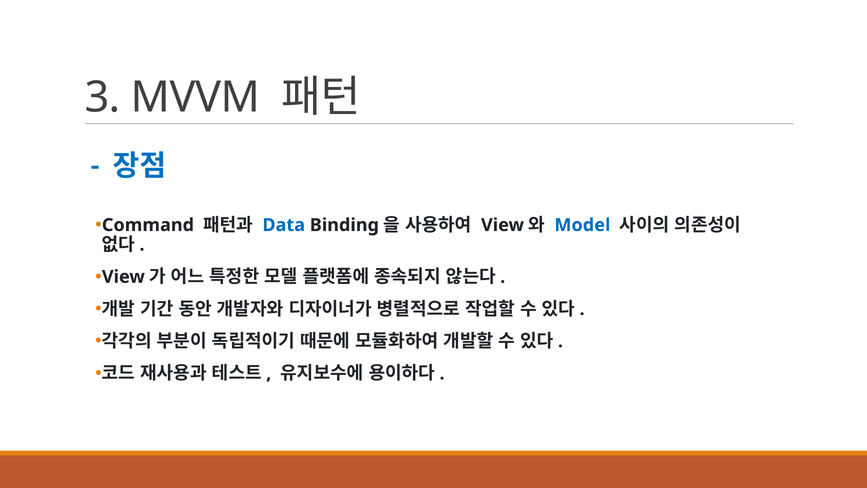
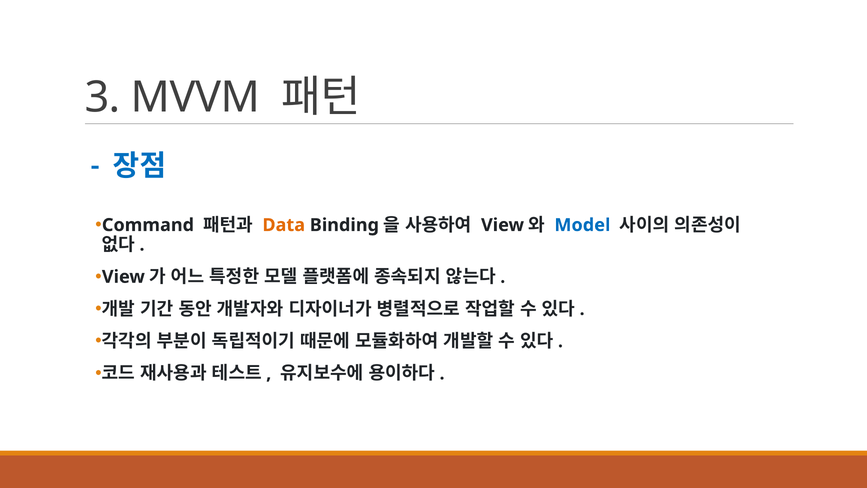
Data colour: blue -> orange
